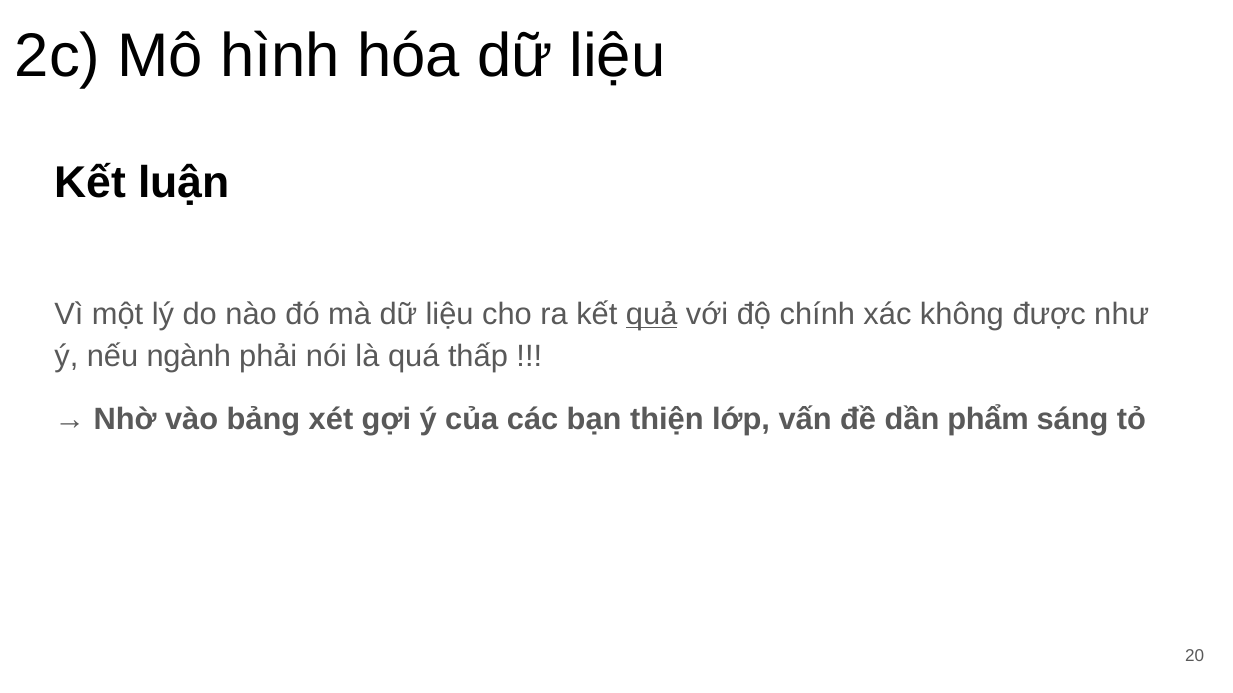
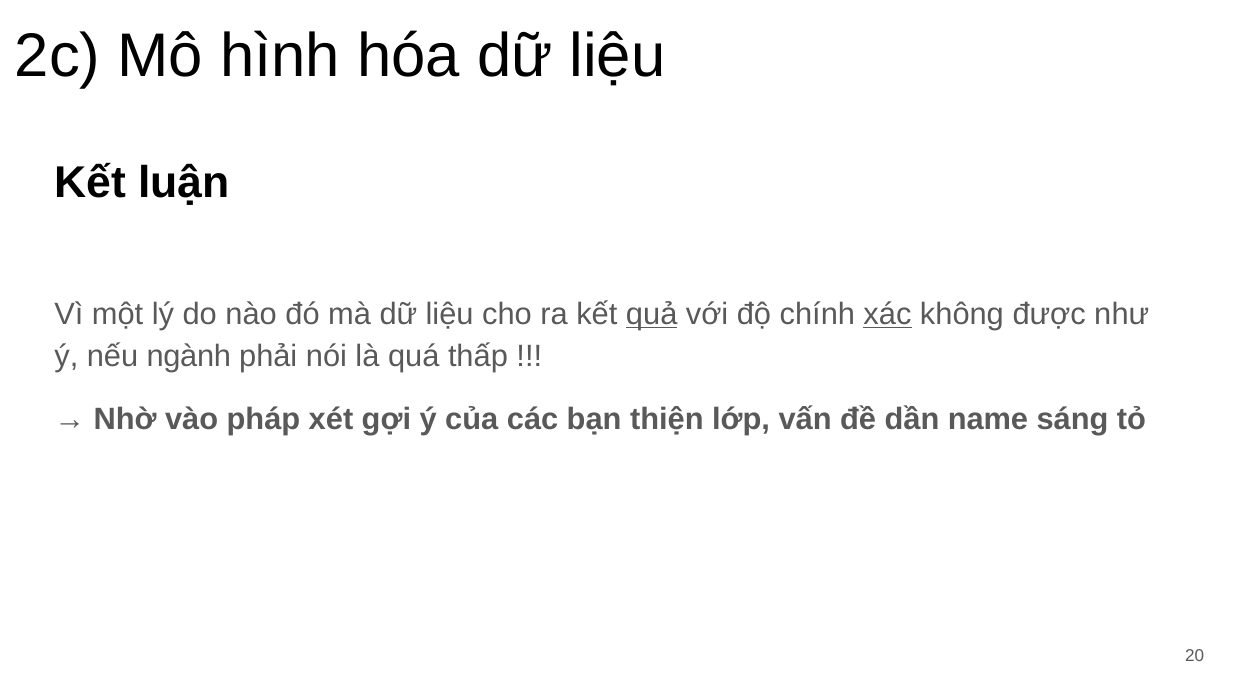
xác underline: none -> present
bảng: bảng -> pháp
phẩm: phẩm -> name
